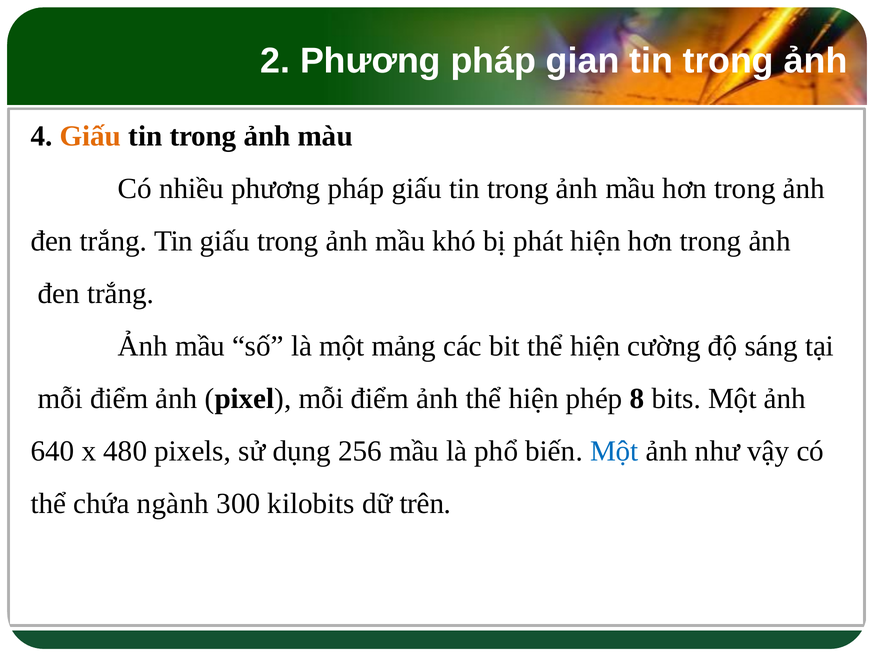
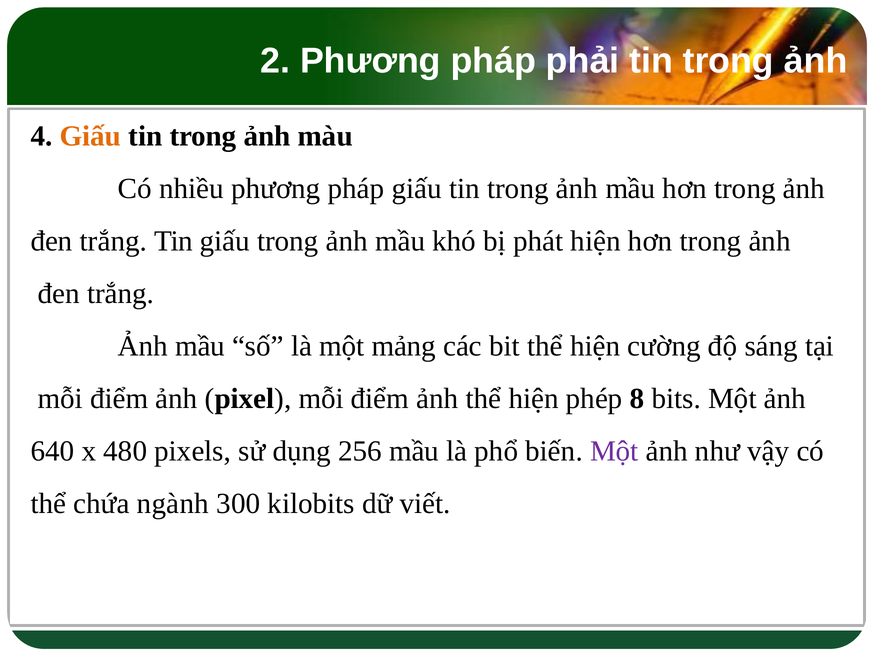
gian: gian -> phải
Một at (614, 451) colour: blue -> purple
trên: trên -> viết
